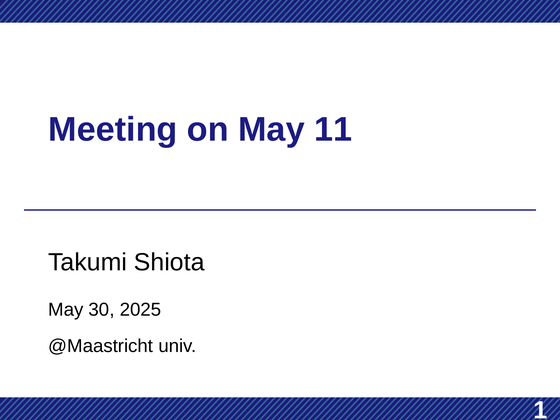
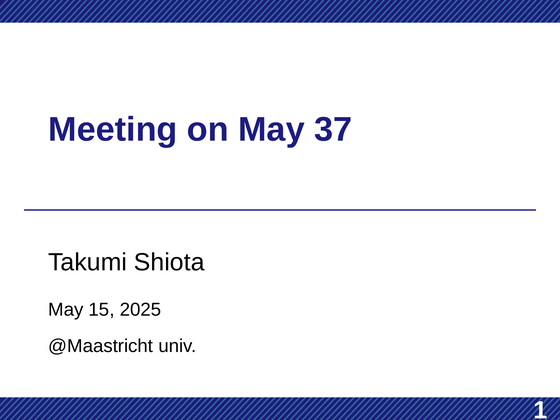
11: 11 -> 37
30: 30 -> 15
